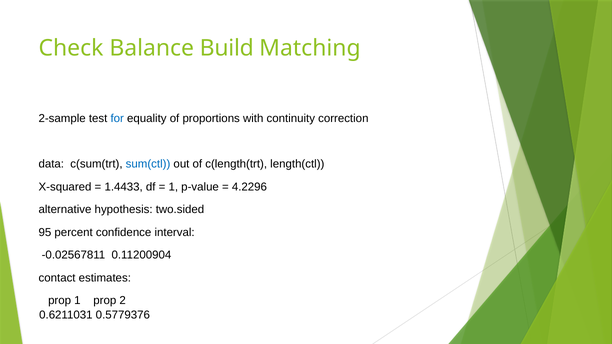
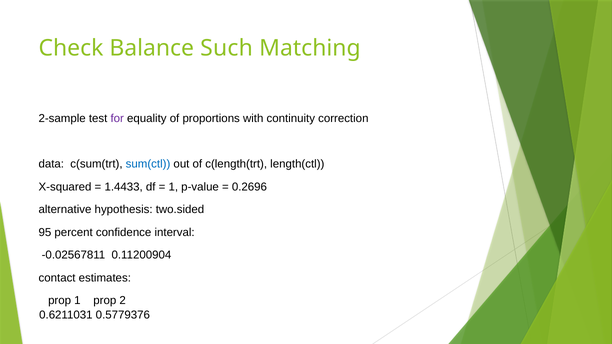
Build: Build -> Such
for colour: blue -> purple
4.2296: 4.2296 -> 0.2696
